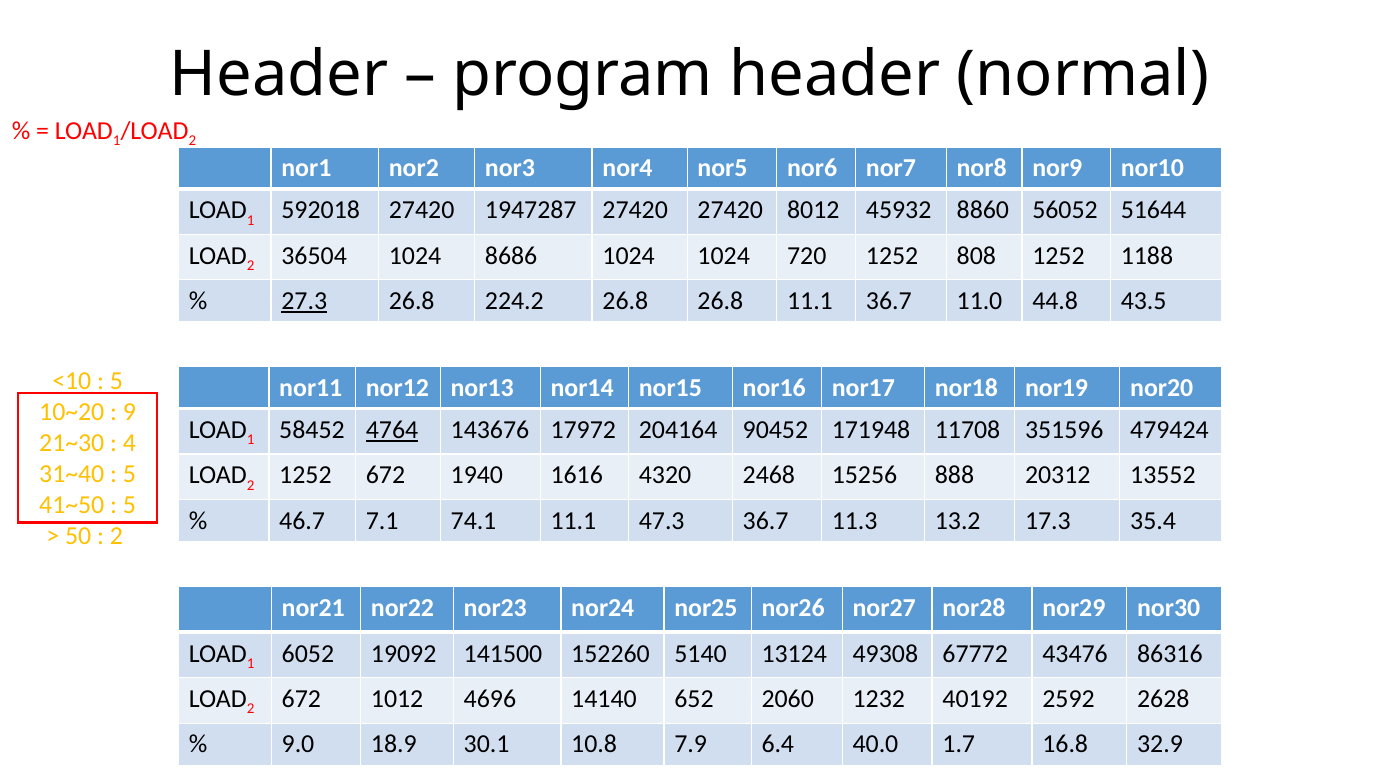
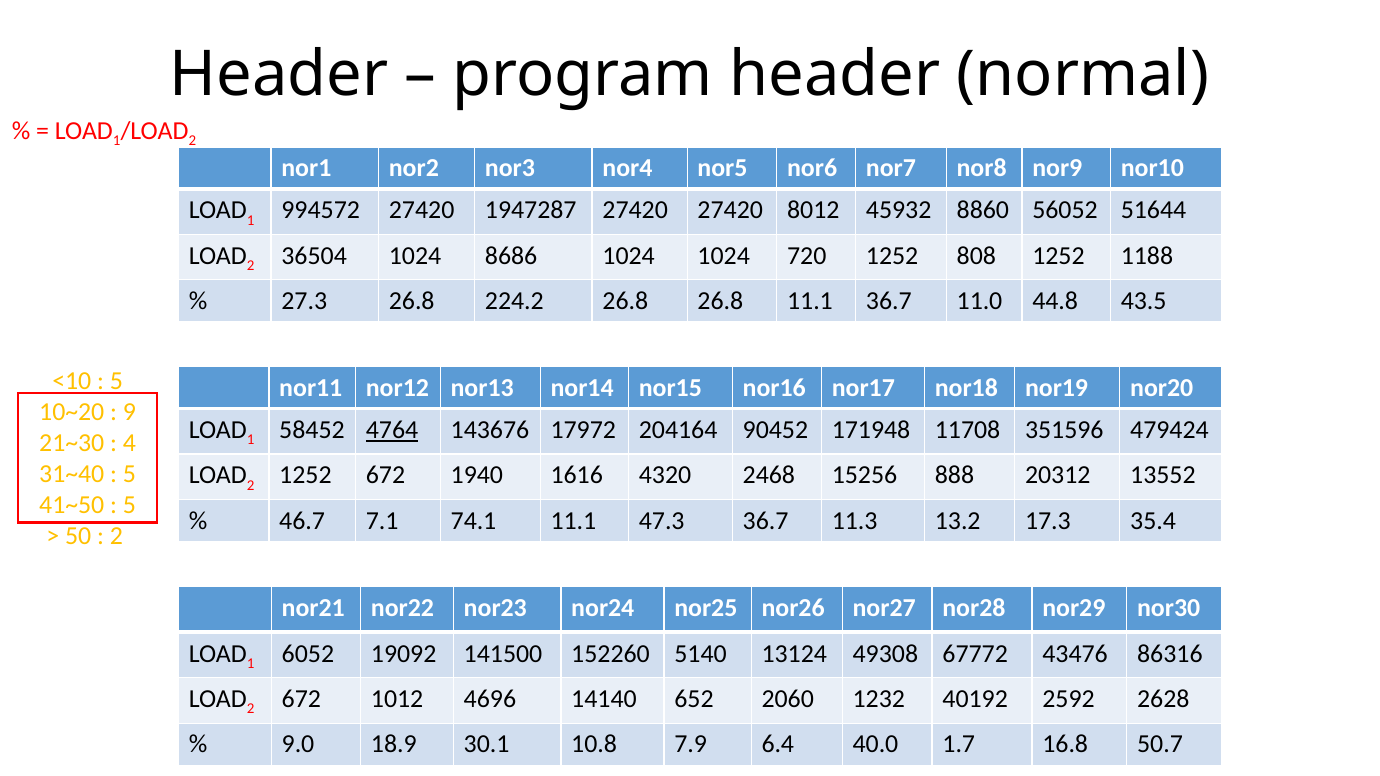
592018: 592018 -> 994572
27.3 underline: present -> none
32.9: 32.9 -> 50.7
